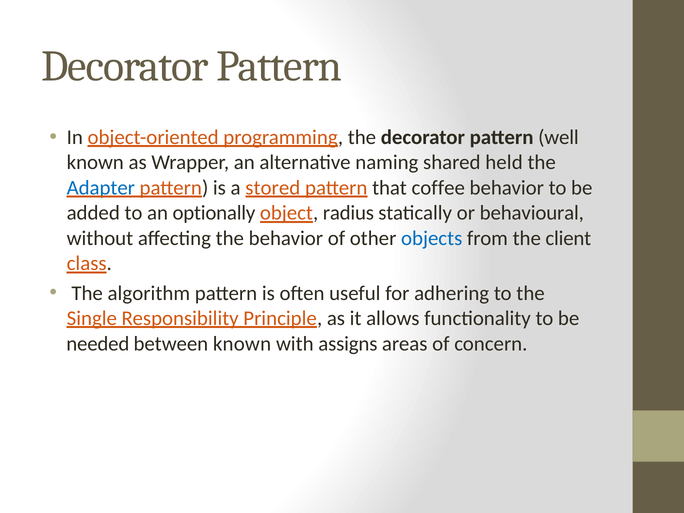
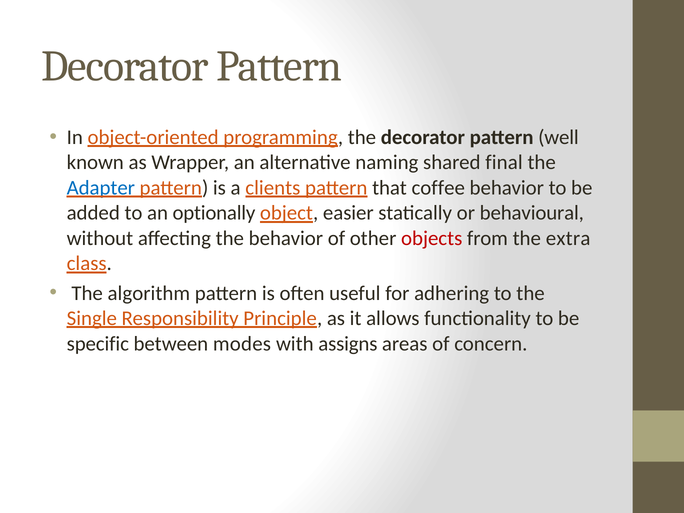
held: held -> final
stored: stored -> clients
radius: radius -> easier
objects colour: blue -> red
client: client -> extra
needed: needed -> specific
between known: known -> modes
